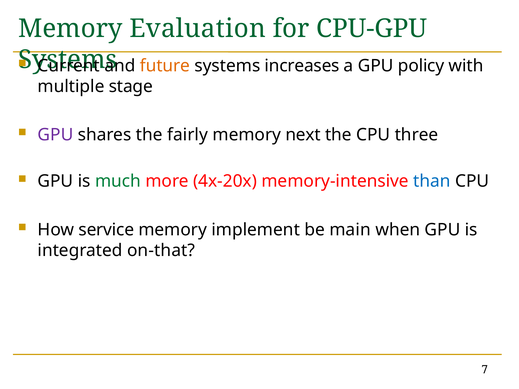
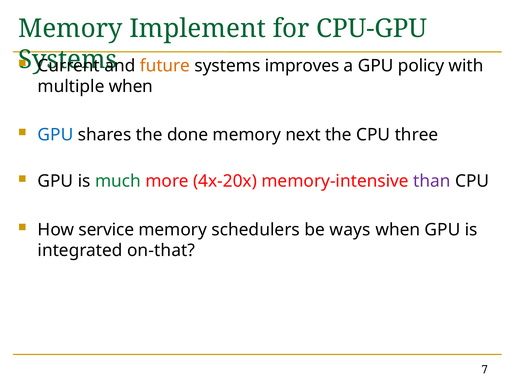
Evaluation: Evaluation -> Implement
increases: increases -> improves
multiple stage: stage -> when
GPU at (55, 135) colour: purple -> blue
fairly: fairly -> done
than colour: blue -> purple
implement: implement -> schedulers
main: main -> ways
